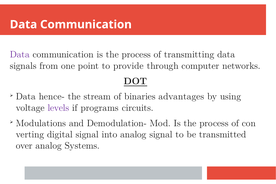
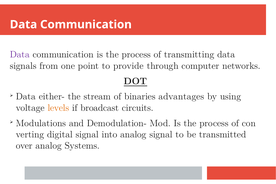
hence-: hence- -> either-
levels colour: purple -> orange
programs: programs -> broadcast
